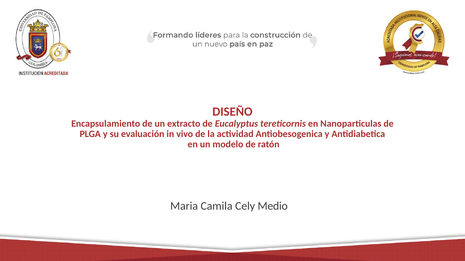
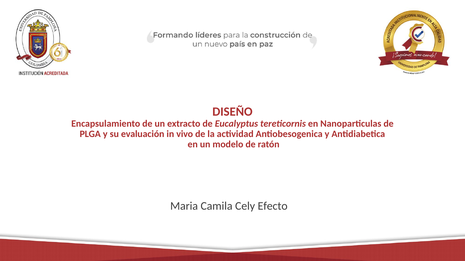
Medio: Medio -> Efecto
